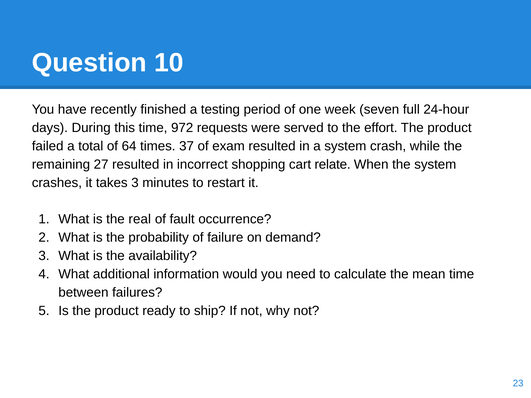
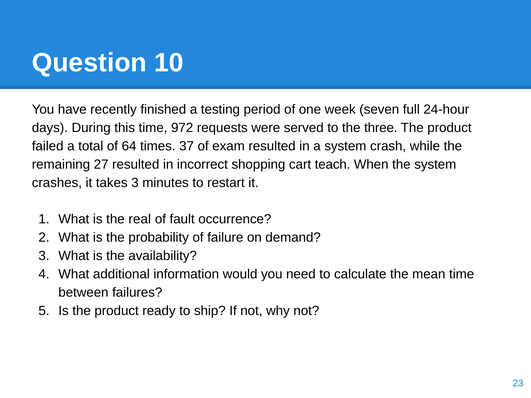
effort: effort -> three
relate: relate -> teach
